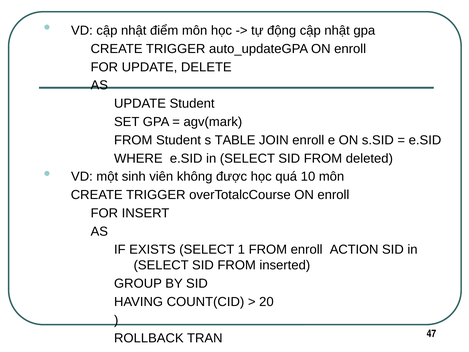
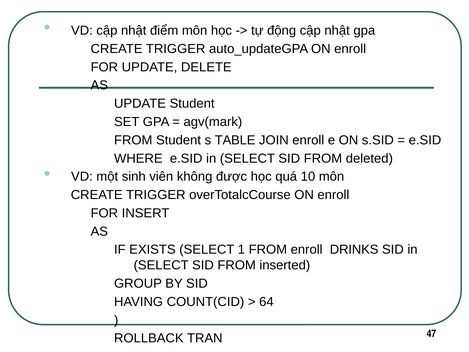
ACTION: ACTION -> DRINKS
20: 20 -> 64
